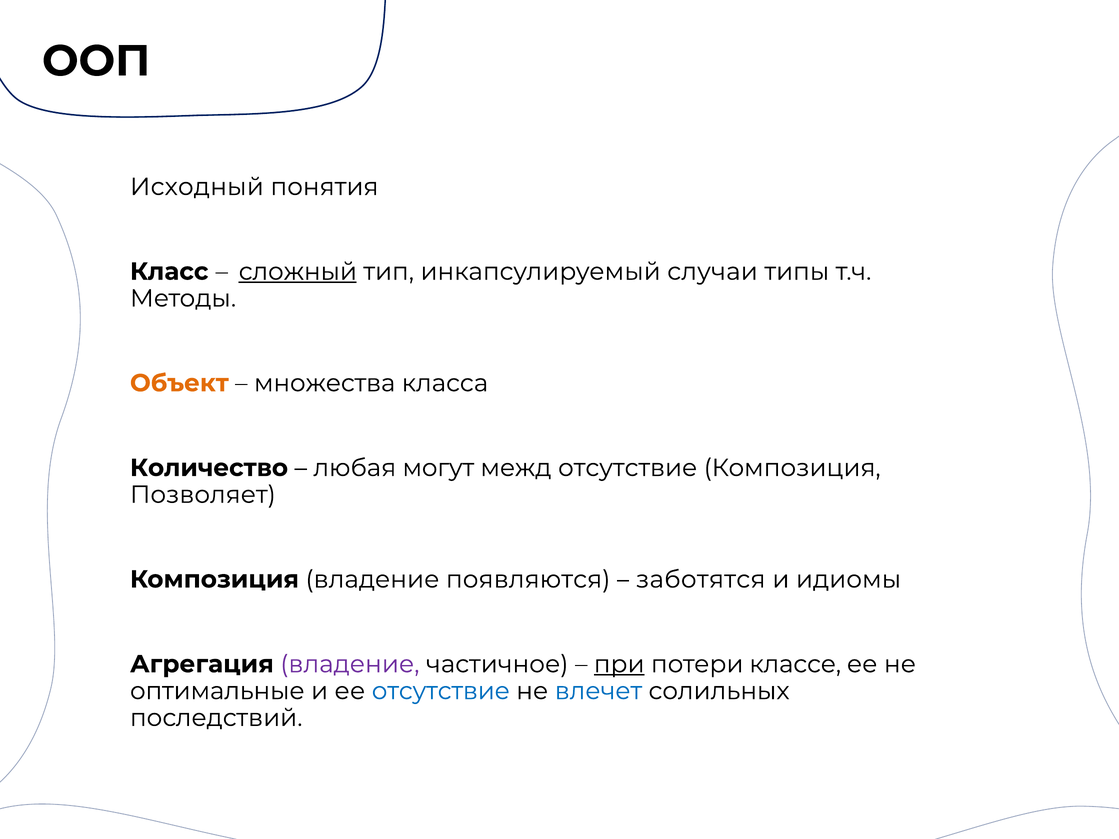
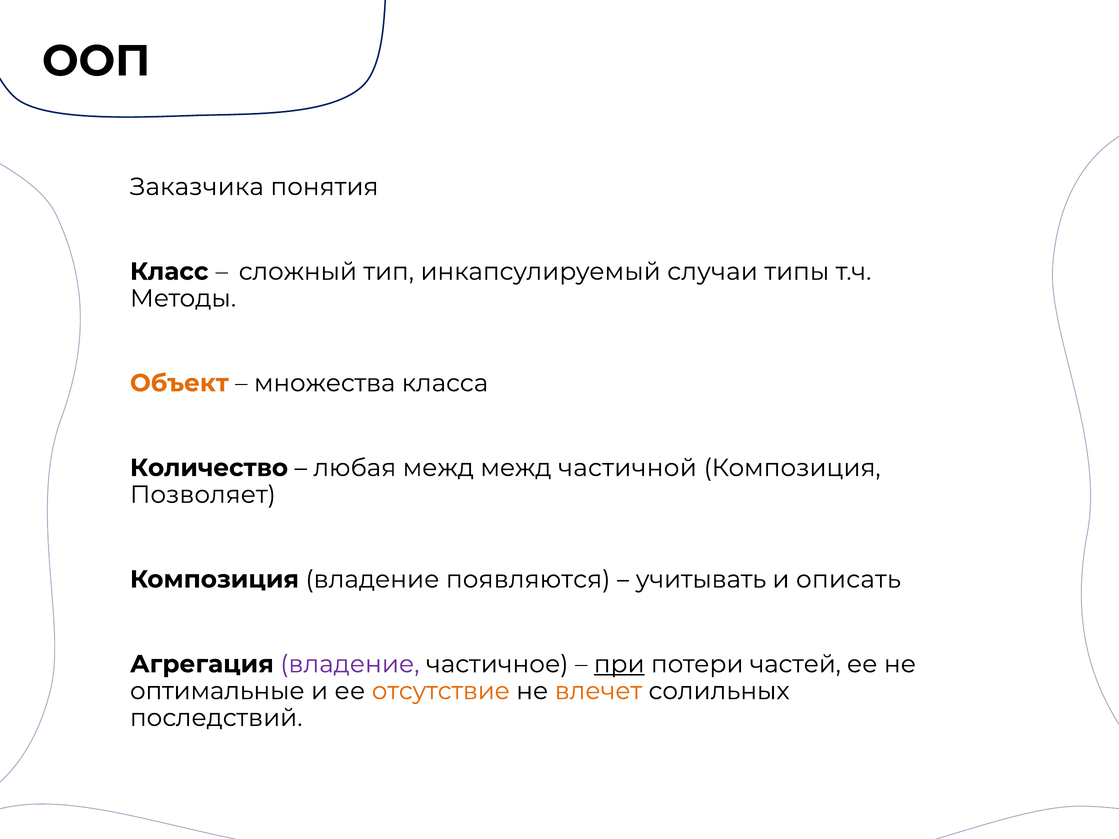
Исходный: Исходный -> Заказчика
сложный underline: present -> none
любая могут: могут -> межд
межд отсутствие: отсутствие -> частичной
заботятся: заботятся -> учитывать
идиомы: идиомы -> описать
классе: классе -> частей
отсутствие at (441, 691) colour: blue -> orange
влечет colour: blue -> orange
